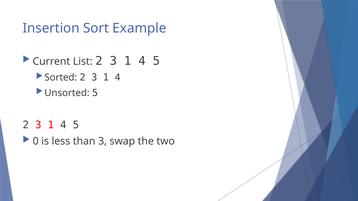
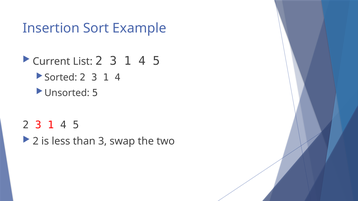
0 at (36, 141): 0 -> 2
